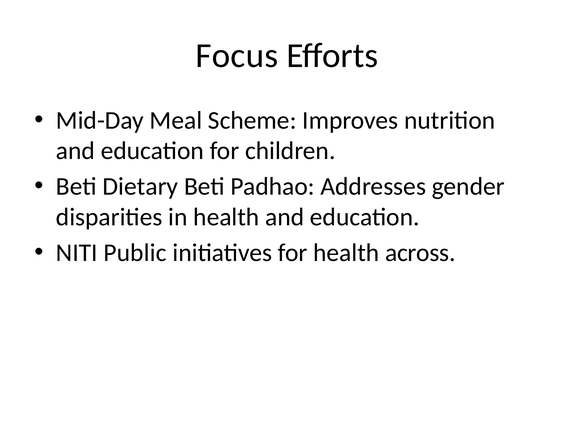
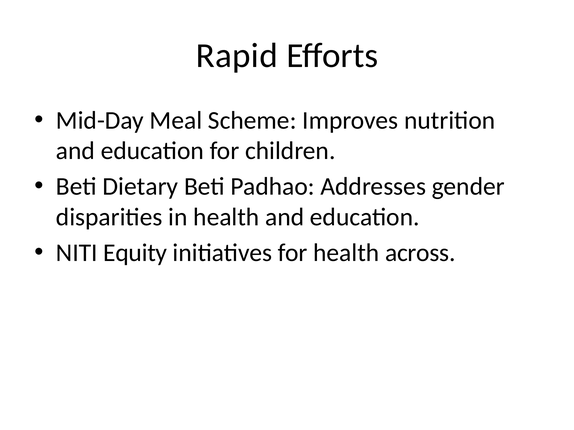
Focus: Focus -> Rapid
Public: Public -> Equity
